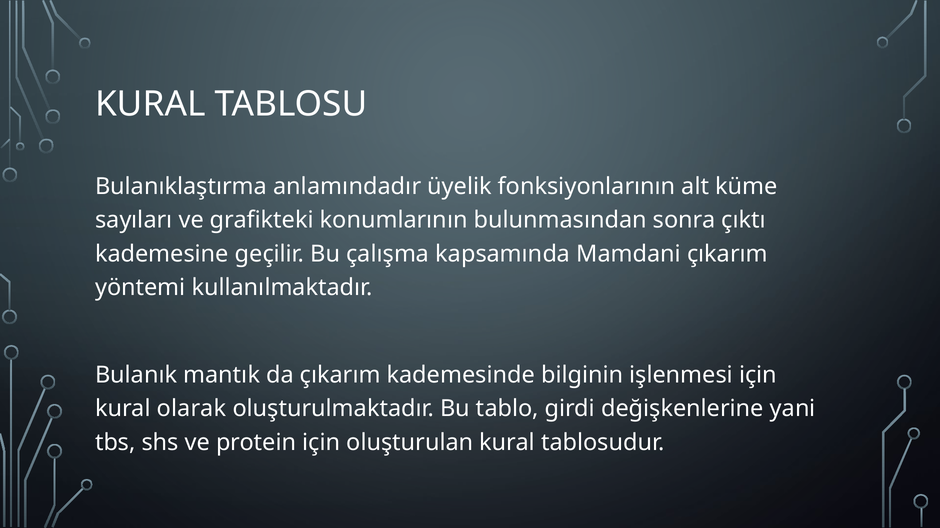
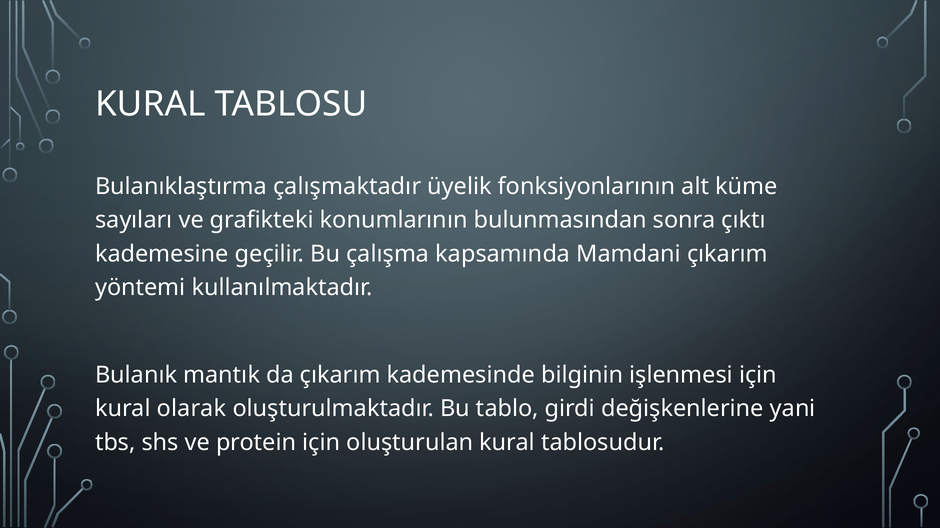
anlamındadır: anlamındadır -> çalışmaktadır
